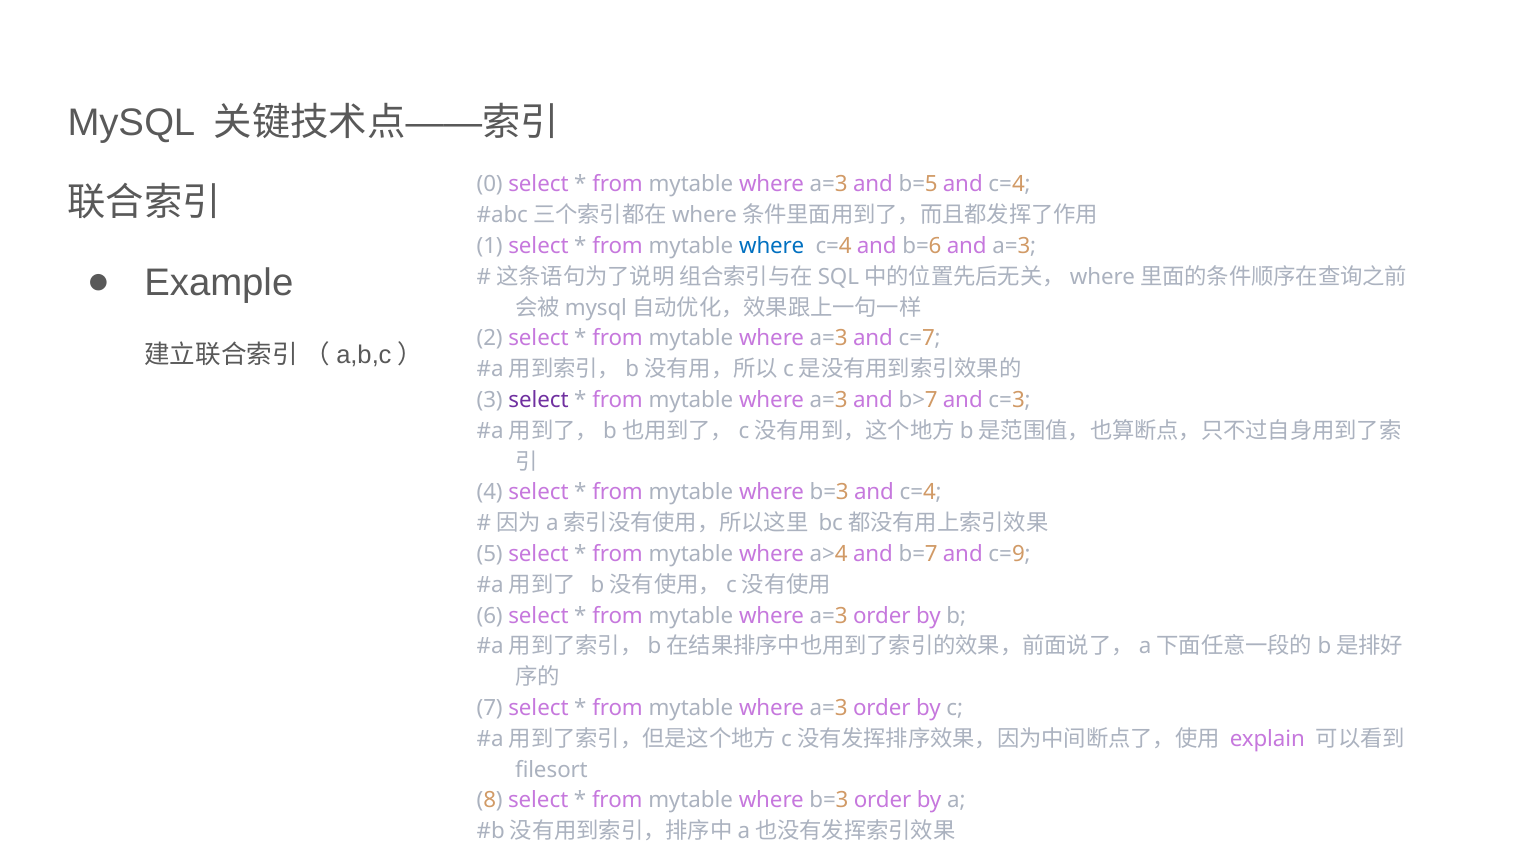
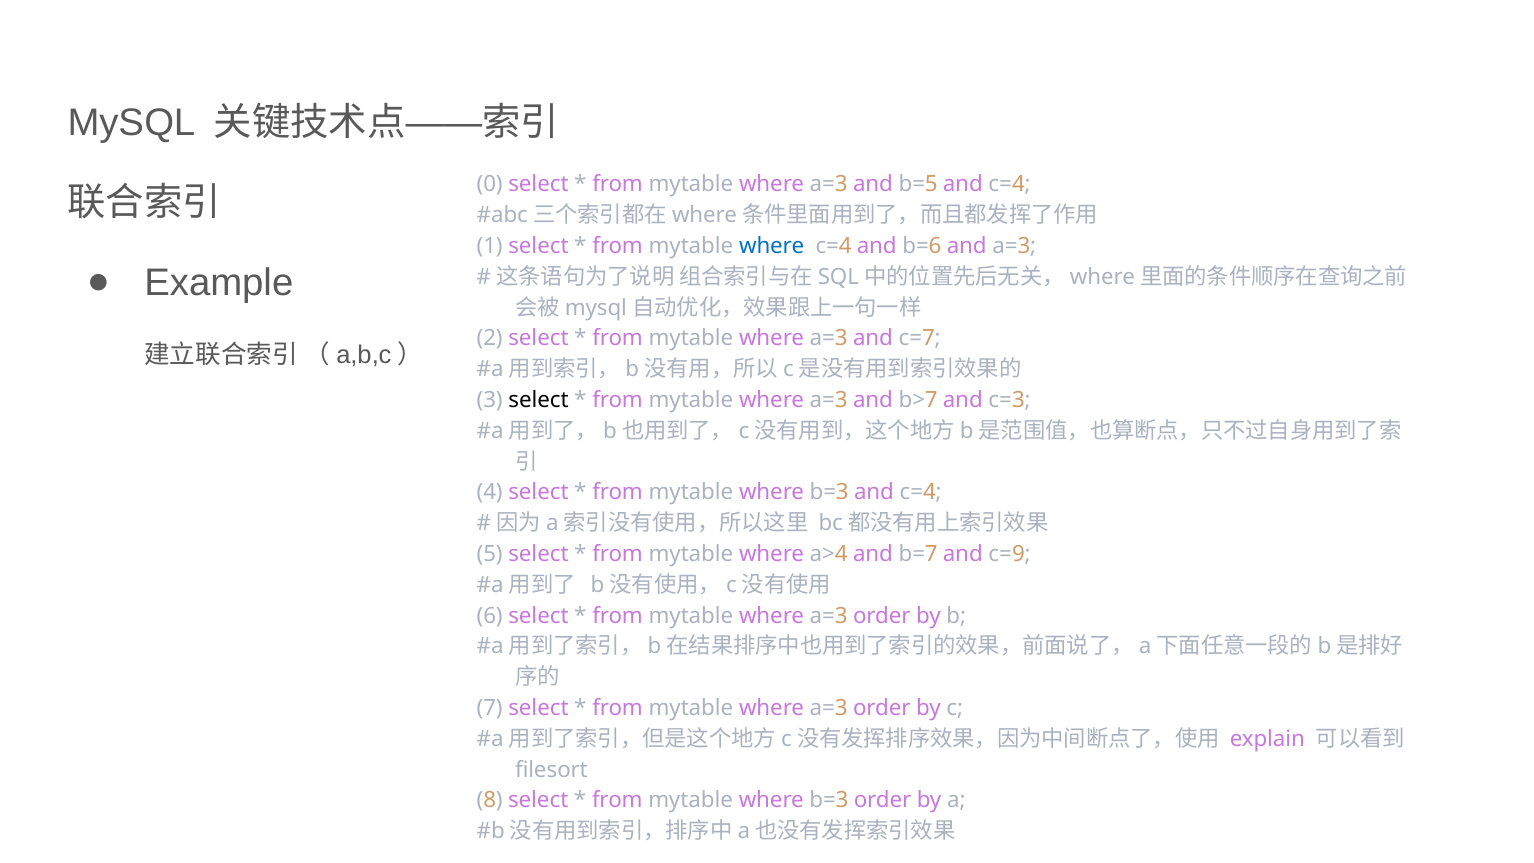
select at (539, 400) colour: purple -> black
